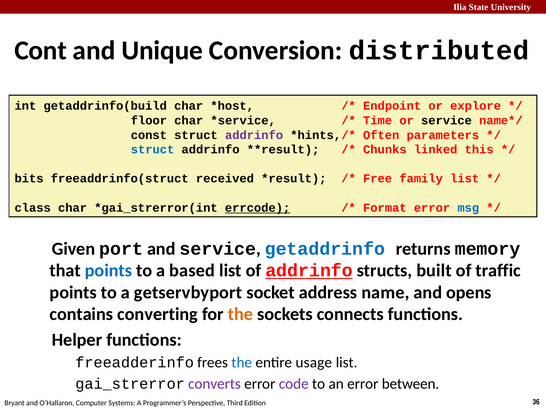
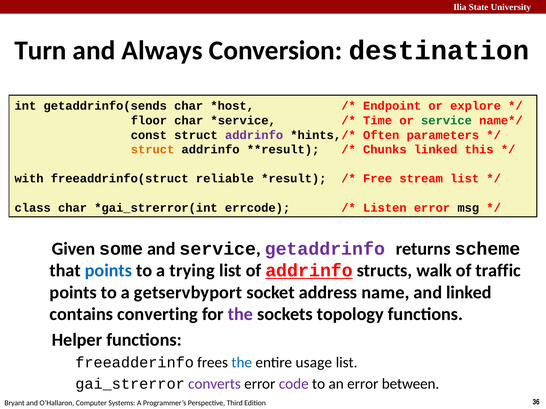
Cont: Cont -> Turn
Unique: Unique -> Always
distributed: distributed -> destination
getaddrinfo(build: getaddrinfo(build -> getaddrinfo(sends
service at (446, 121) colour: black -> green
struct at (153, 150) colour: blue -> orange
bits: bits -> with
received: received -> reliable
family: family -> stream
errcode underline: present -> none
Format: Format -> Listen
msg colour: blue -> black
port: port -> some
getaddrinfo colour: blue -> purple
memory: memory -> scheme
based: based -> trying
built: built -> walk
and opens: opens -> linked
the at (240, 315) colour: orange -> purple
connects: connects -> topology
